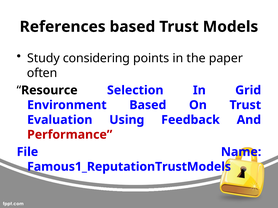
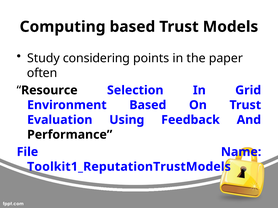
References: References -> Computing
Performance colour: red -> black
Famous1_ReputationTrustModels: Famous1_ReputationTrustModels -> Toolkit1_ReputationTrustModels
